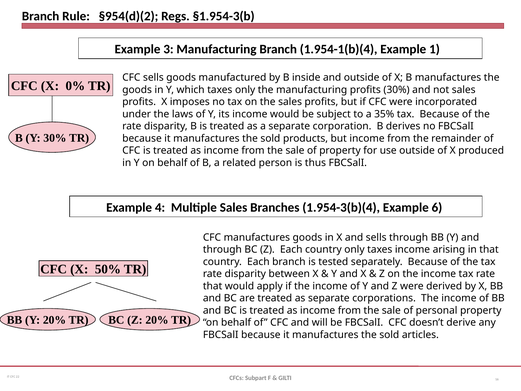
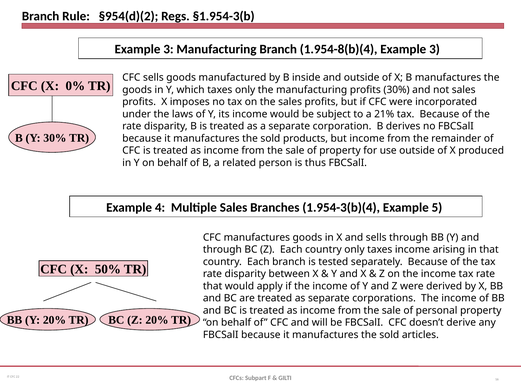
1.954-1(b)(4: 1.954-1(b)(4 -> 1.954-8(b)(4
1 at (434, 49): 1 -> 3
35%: 35% -> 21%
6: 6 -> 5
